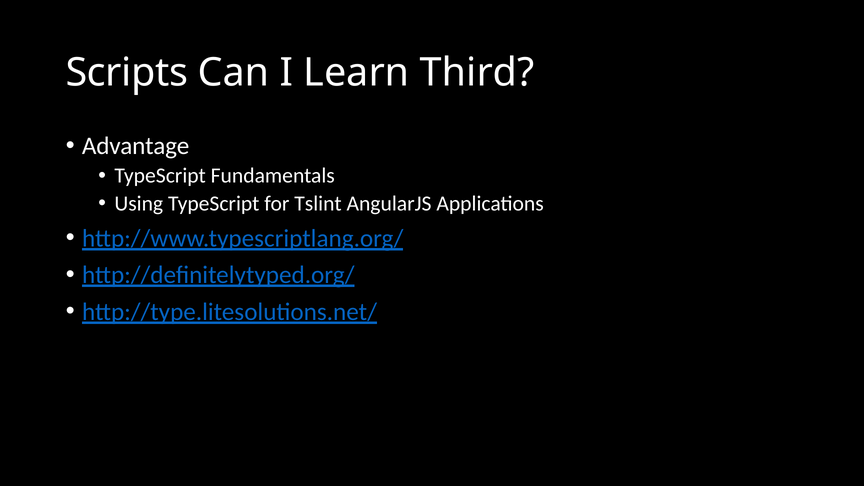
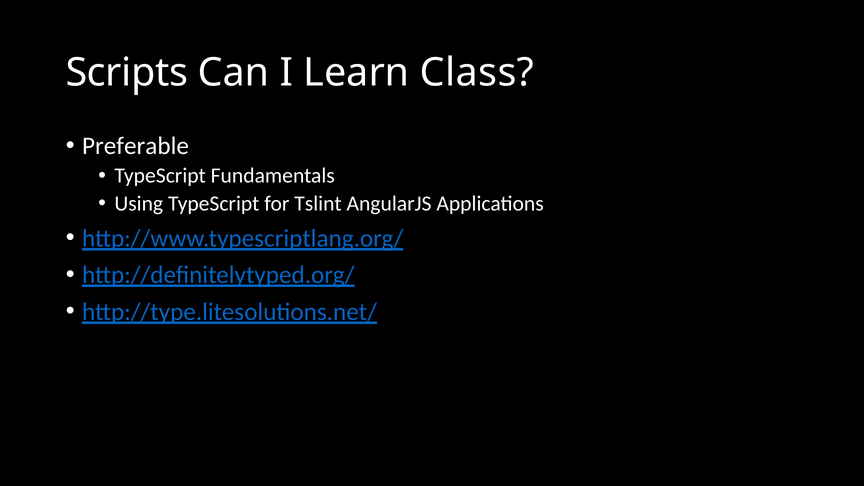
Third: Third -> Class
Advantage: Advantage -> Preferable
